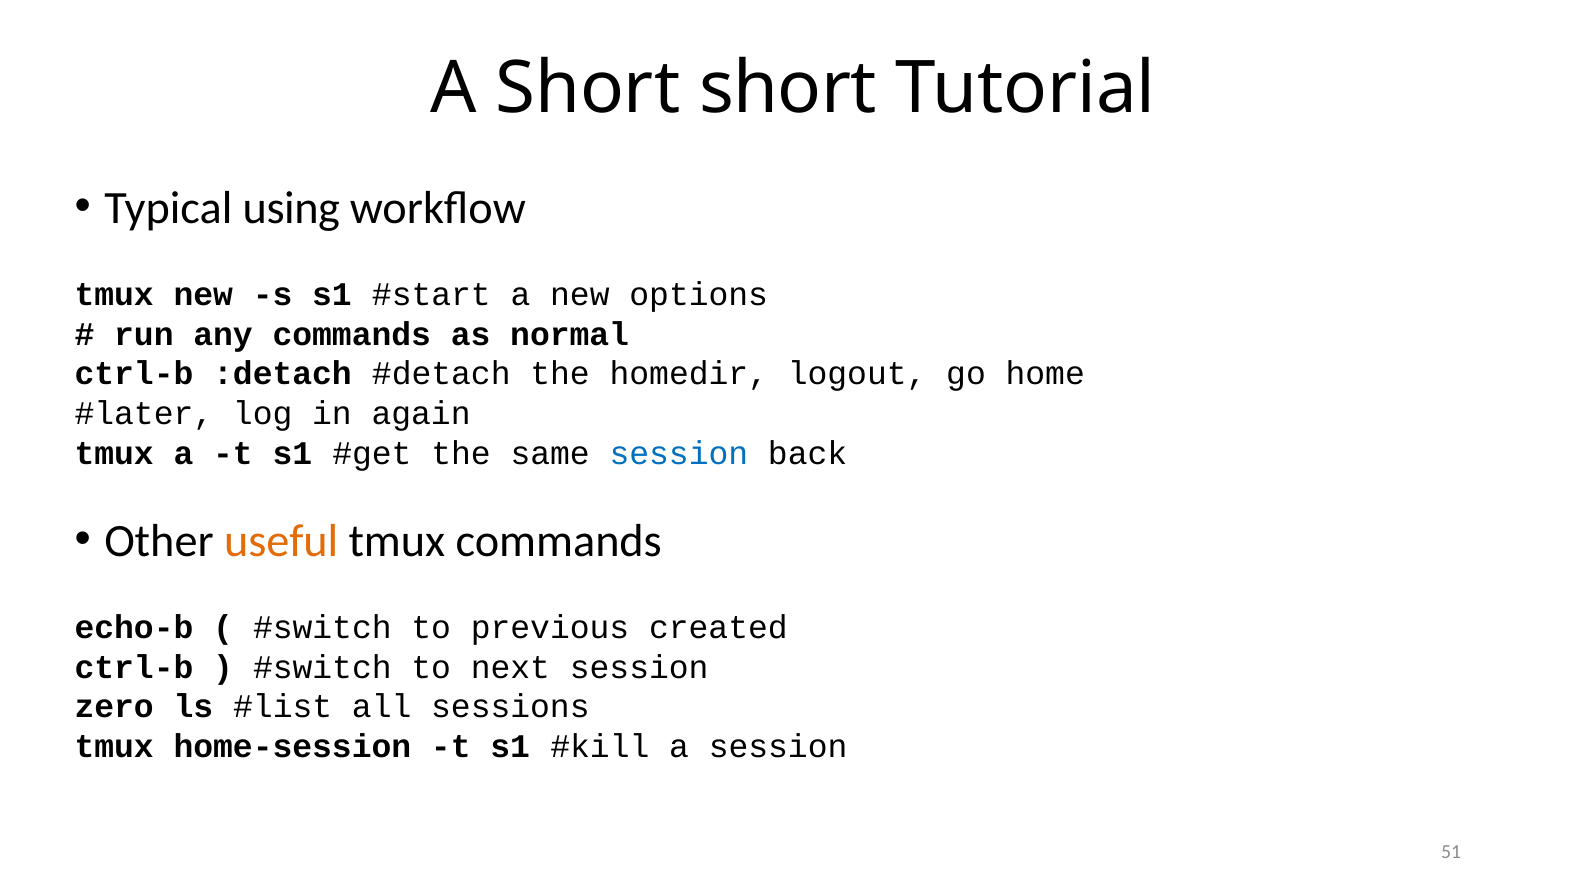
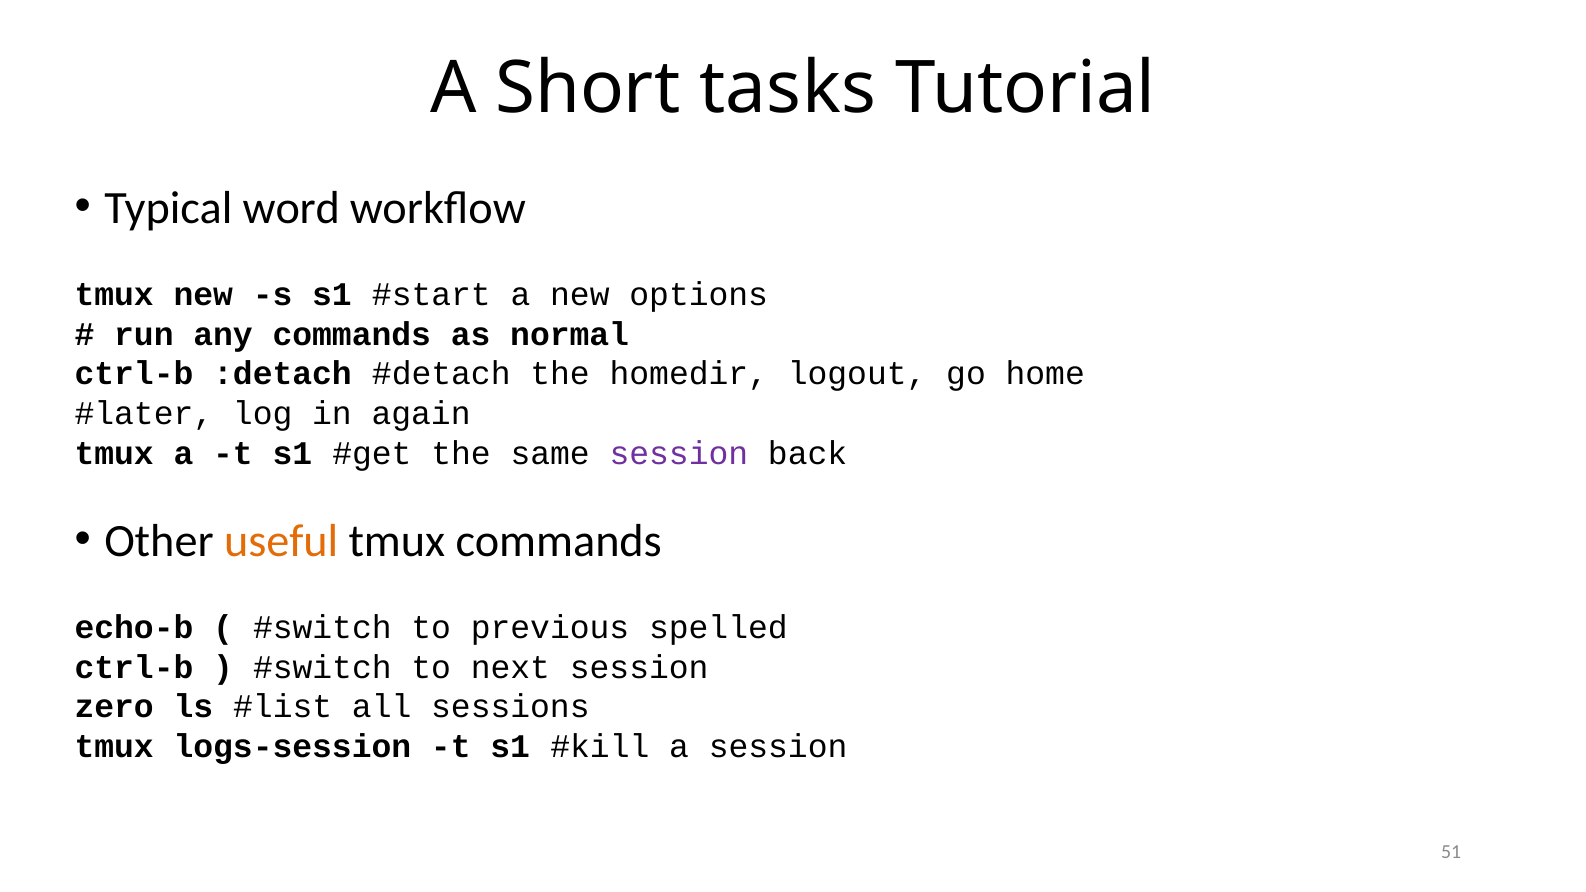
Short short: short -> tasks
using: using -> word
session at (679, 453) colour: blue -> purple
created: created -> spelled
home-session: home-session -> logs-session
